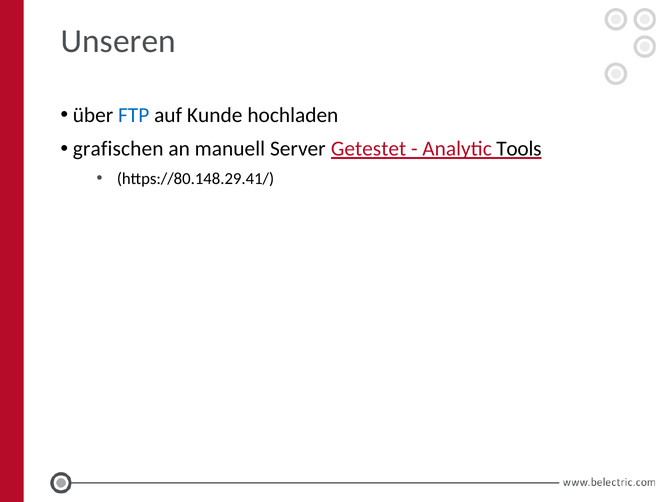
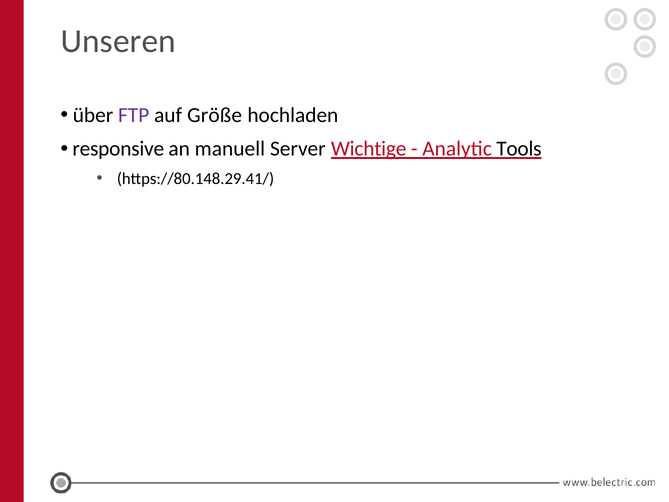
FTP colour: blue -> purple
Kunde: Kunde -> Größe
grafischen: grafischen -> responsive
Getestet: Getestet -> Wichtige
